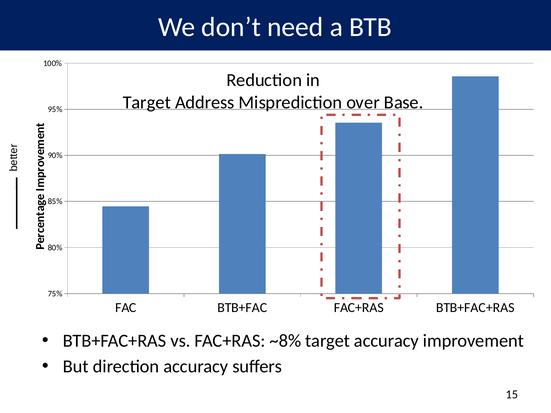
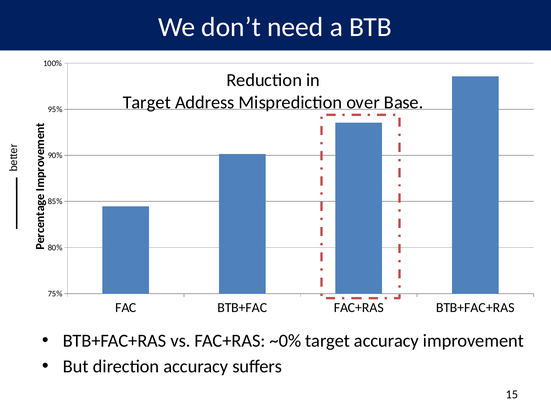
~8%: ~8% -> ~0%
